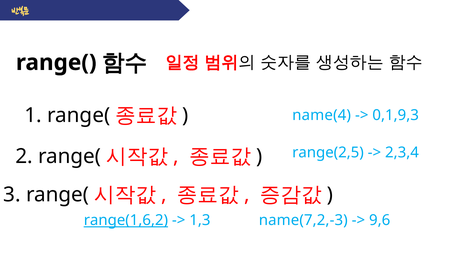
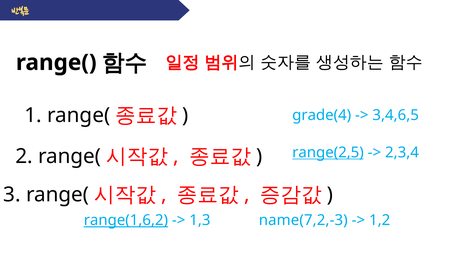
name(4: name(4 -> grade(4
0,1,9,3: 0,1,9,3 -> 3,4,6,5
range(2,5 underline: none -> present
9,6: 9,6 -> 1,2
